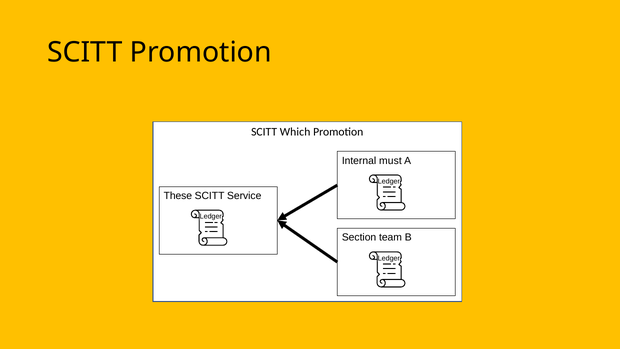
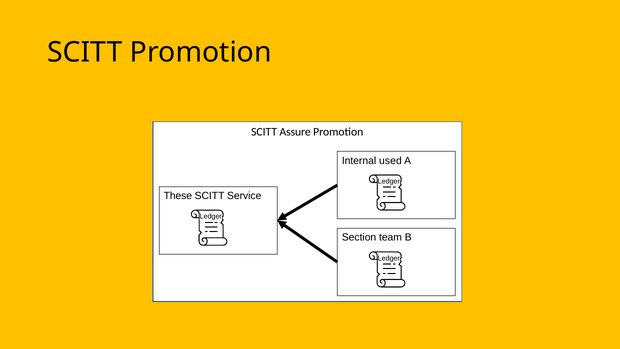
Which: Which -> Assure
must: must -> used
